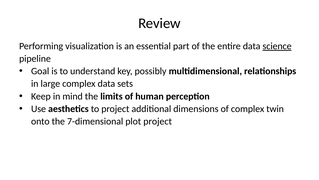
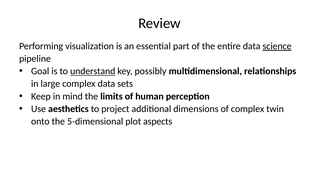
understand underline: none -> present
7-dimensional: 7-dimensional -> 5-dimensional
plot project: project -> aspects
